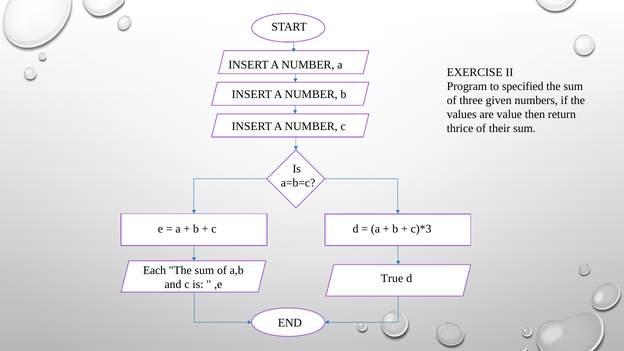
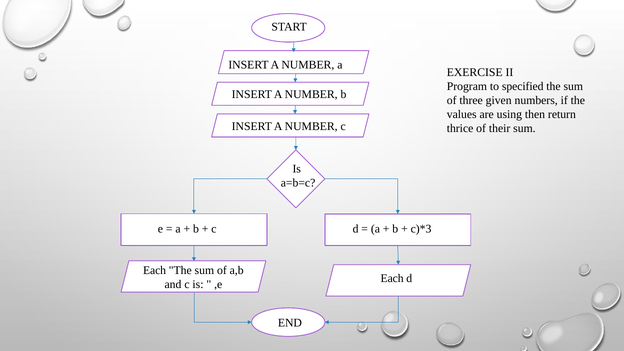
value: value -> using
True at (392, 279): True -> Each
